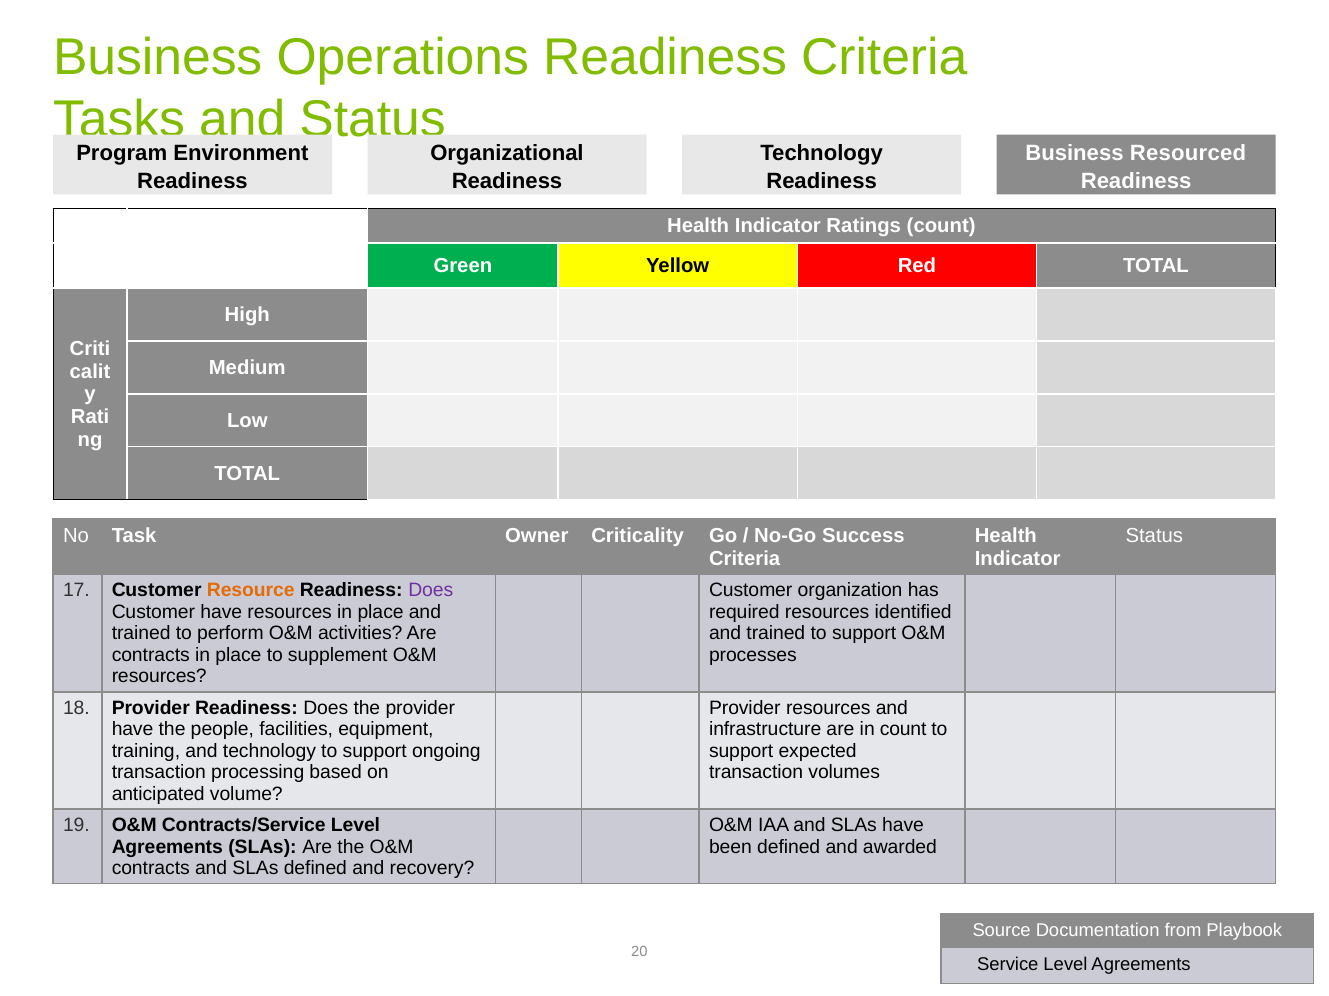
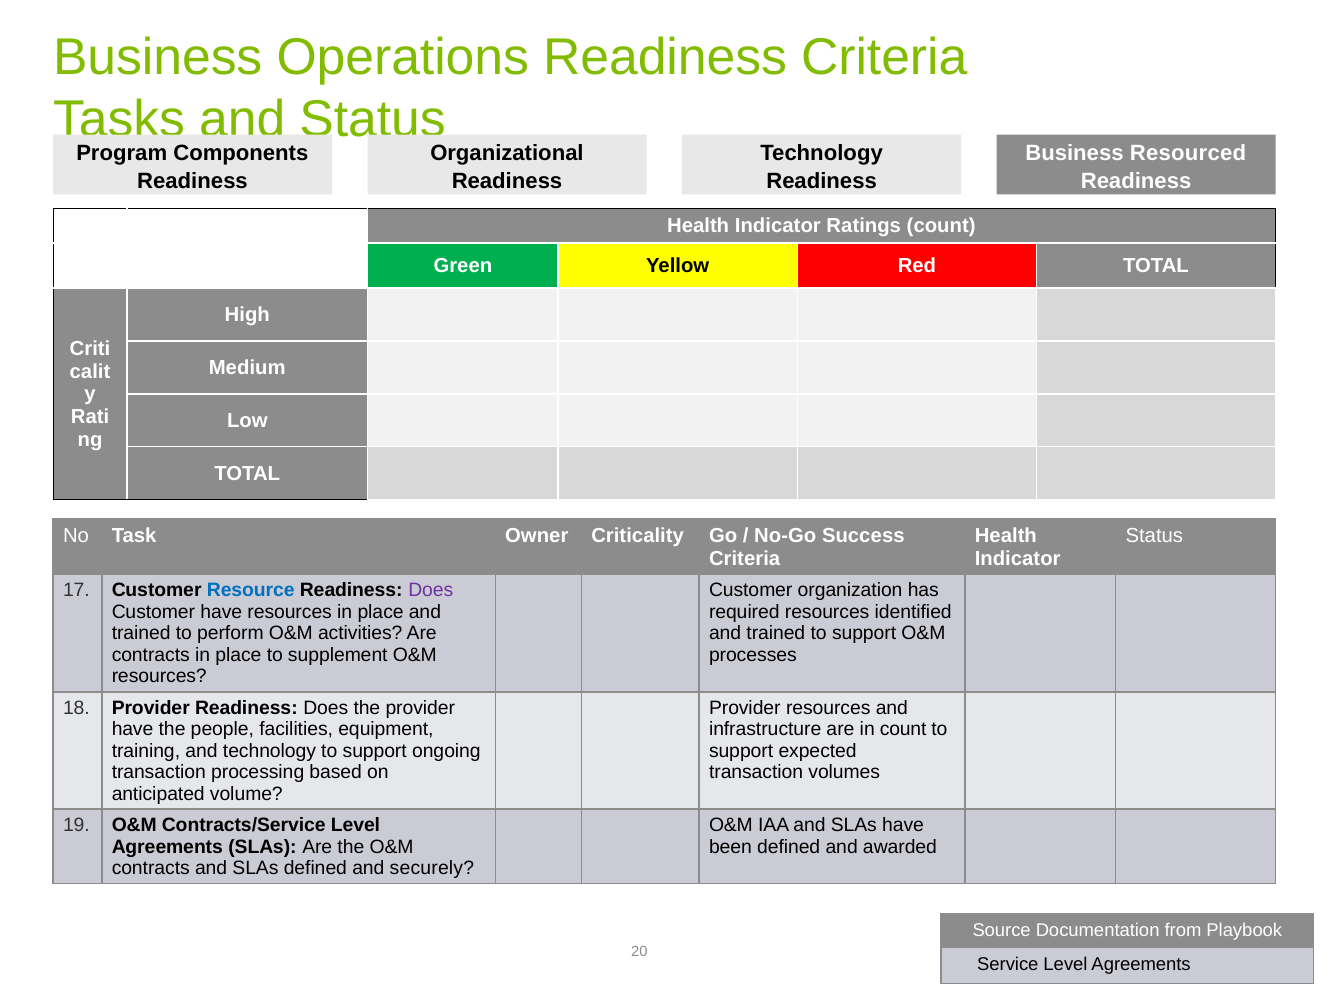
Environment: Environment -> Components
Resource colour: orange -> blue
recovery: recovery -> securely
